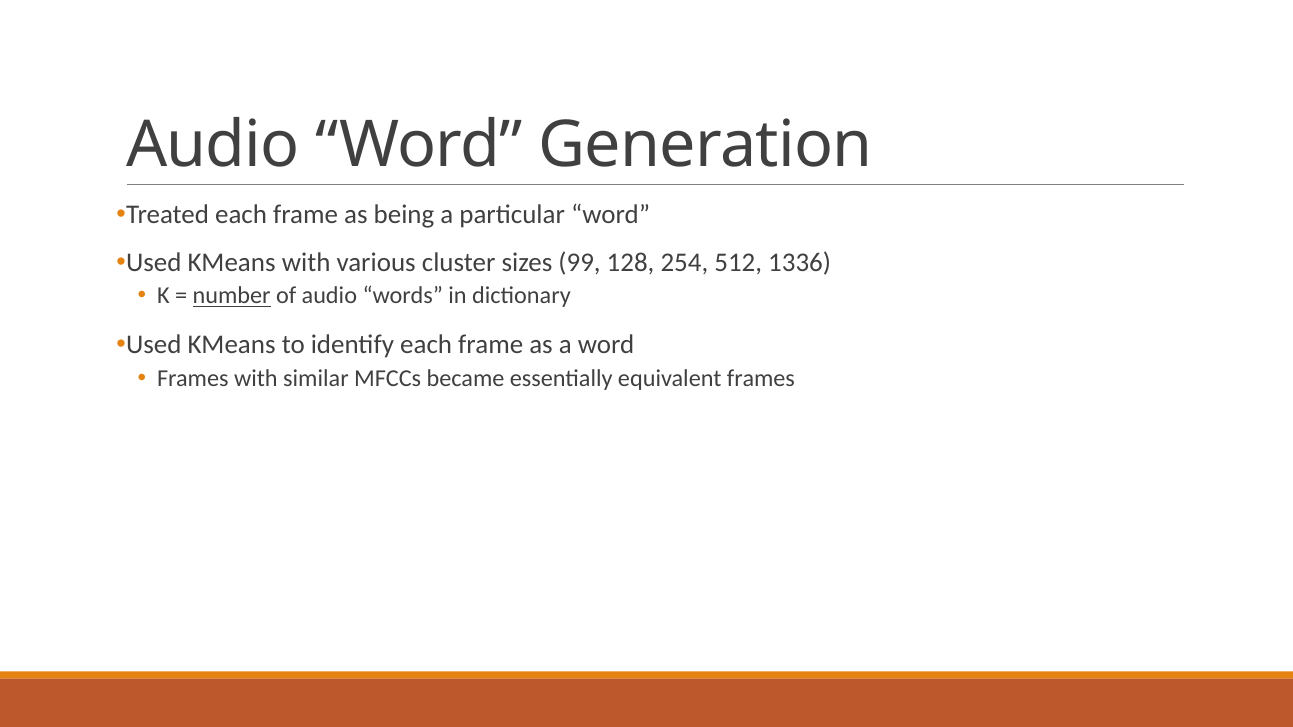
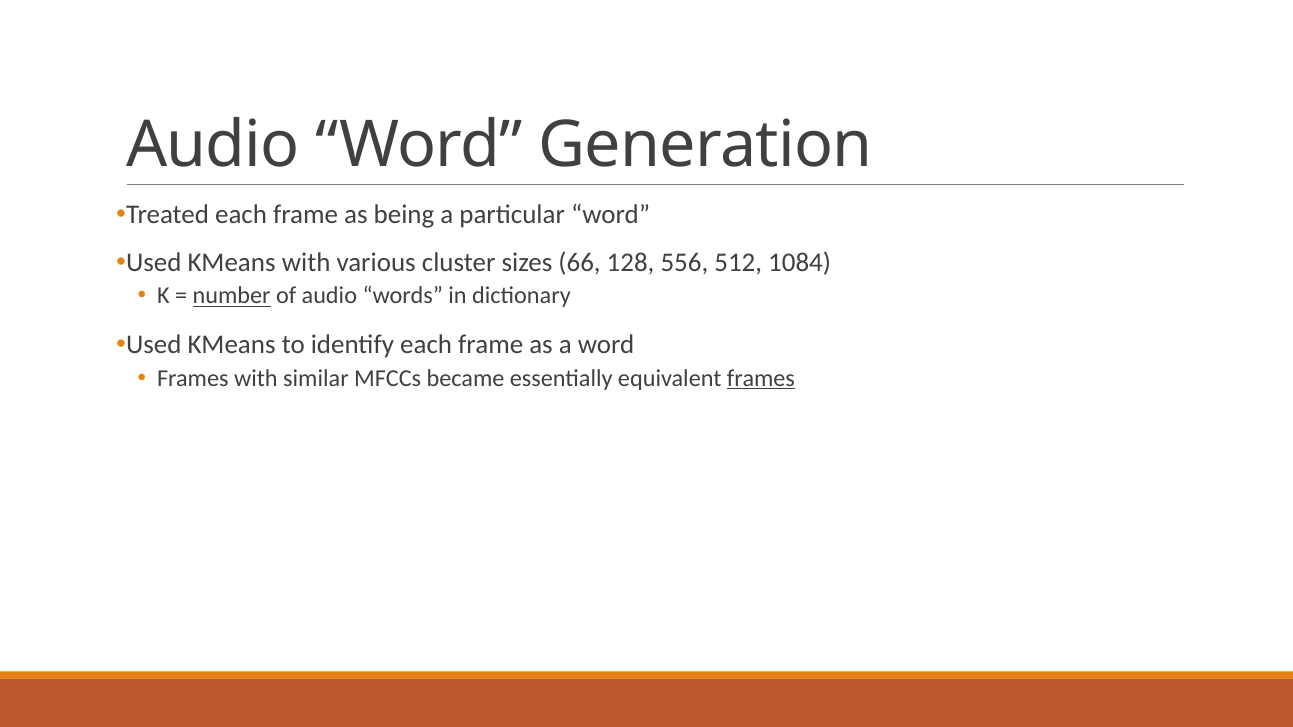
99: 99 -> 66
254: 254 -> 556
1336: 1336 -> 1084
frames at (761, 378) underline: none -> present
